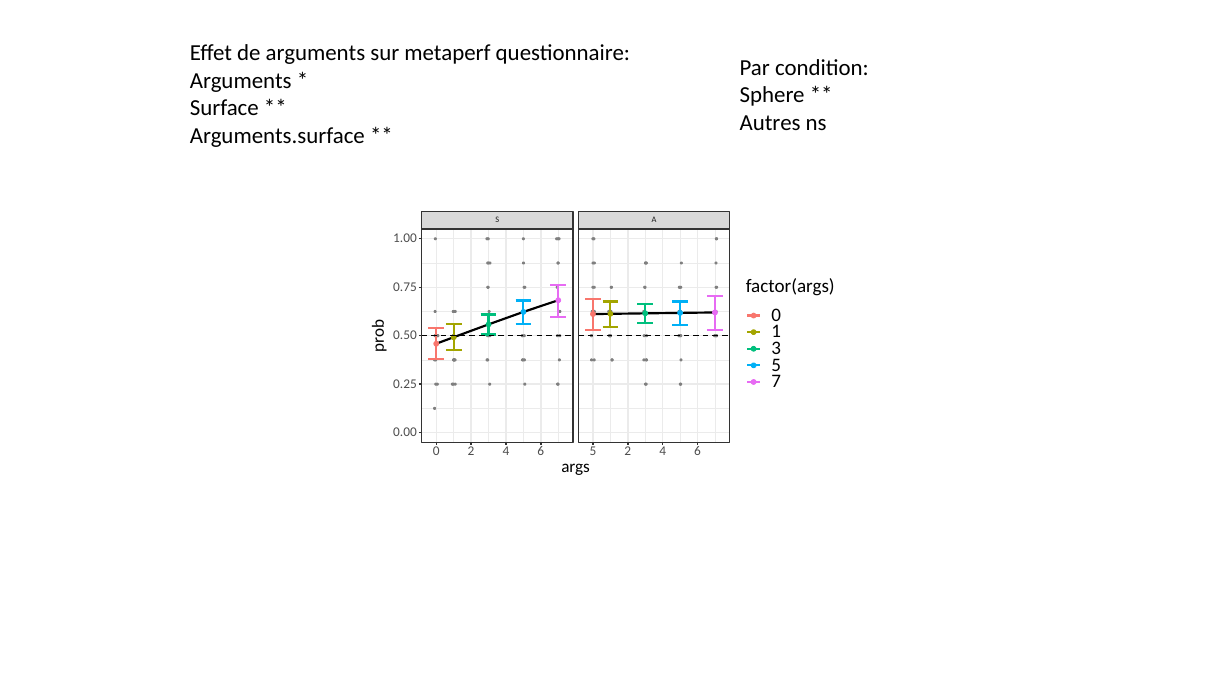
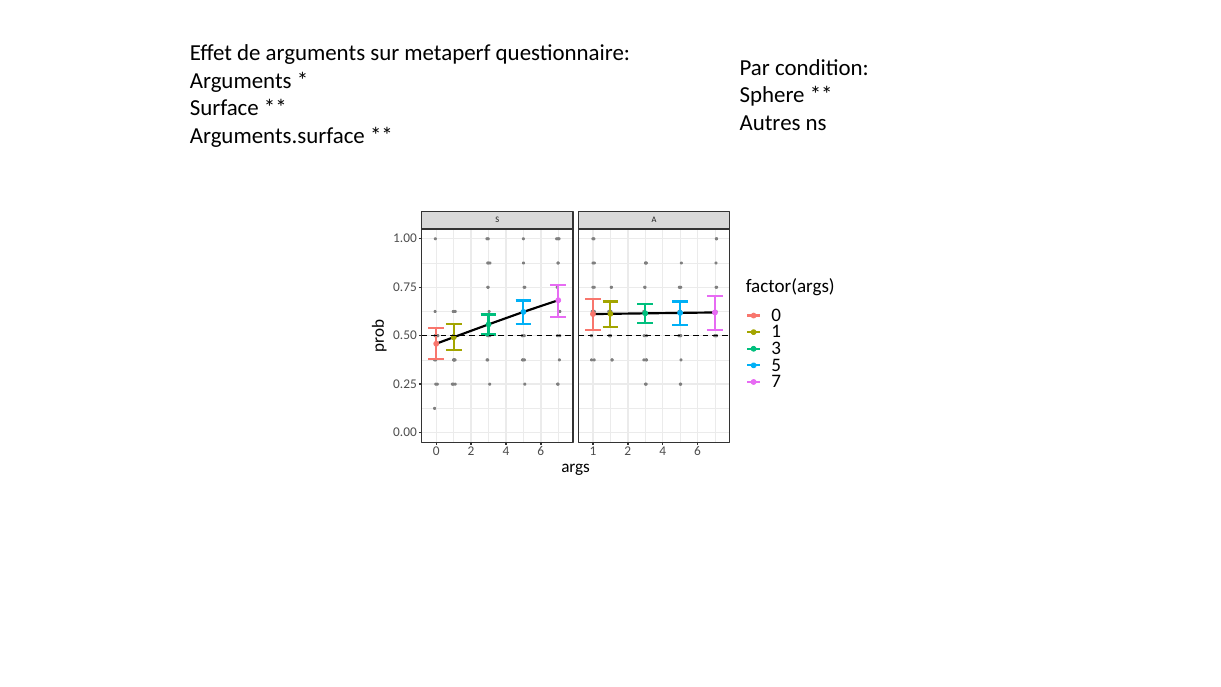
6 5: 5 -> 1
